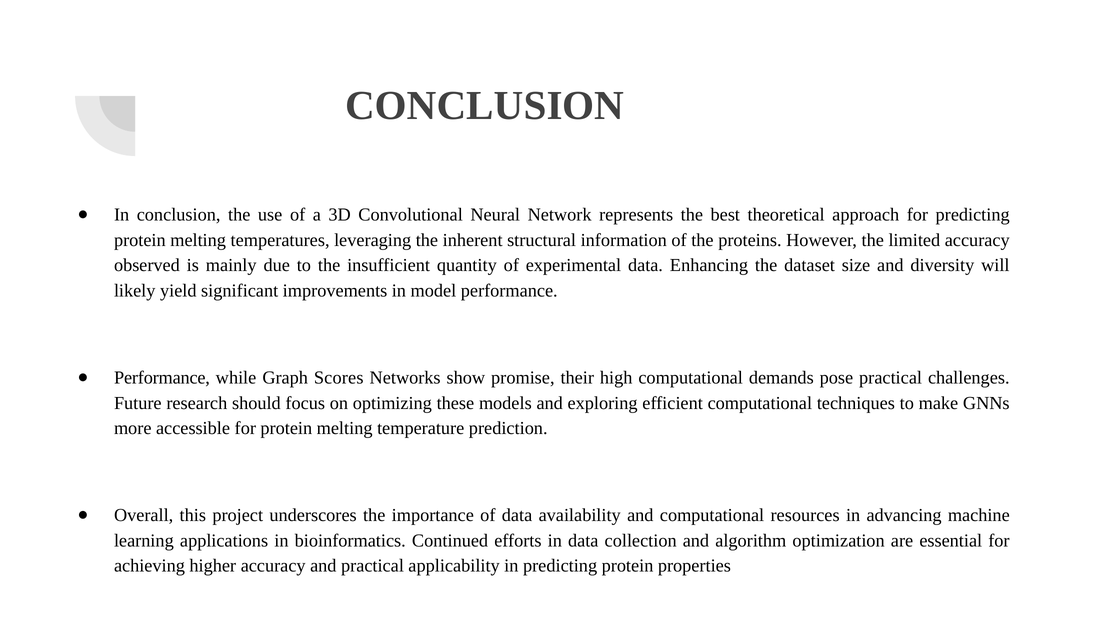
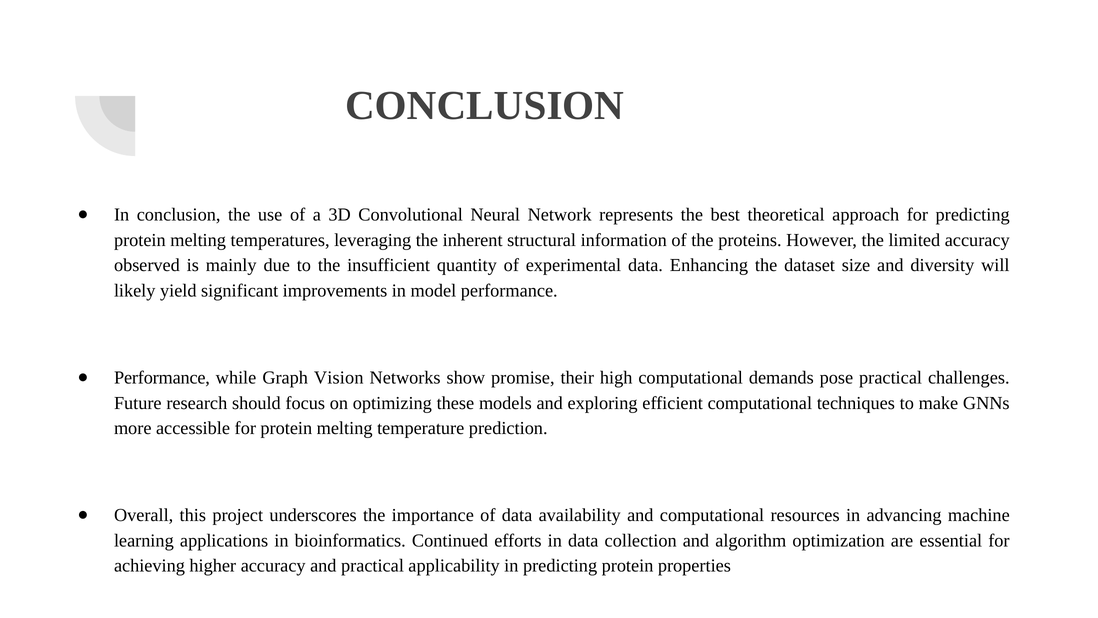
Scores: Scores -> Vision
